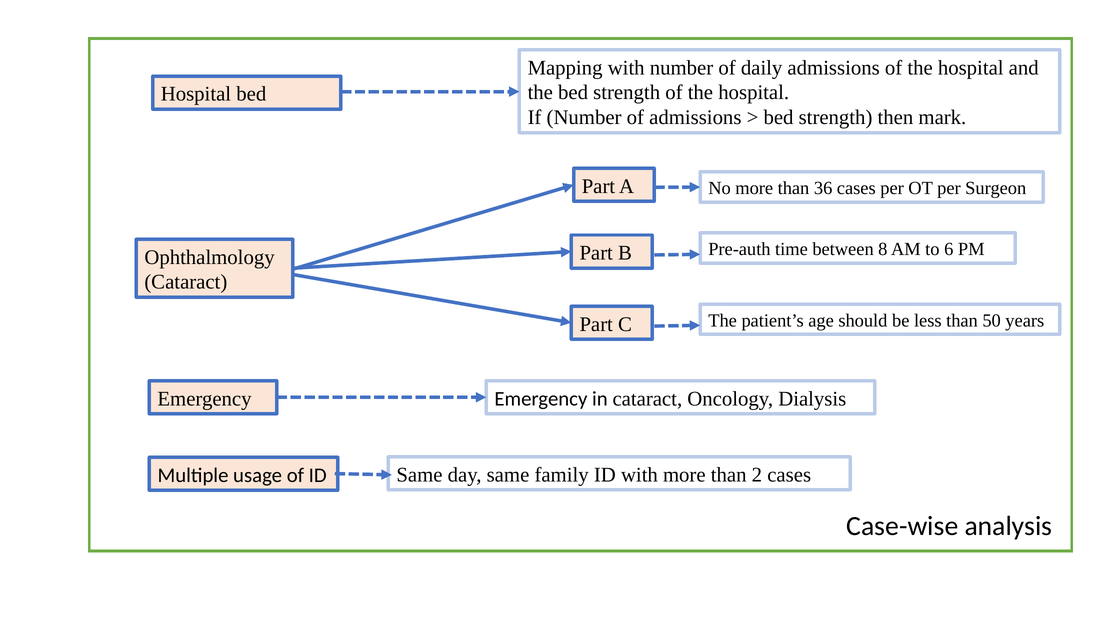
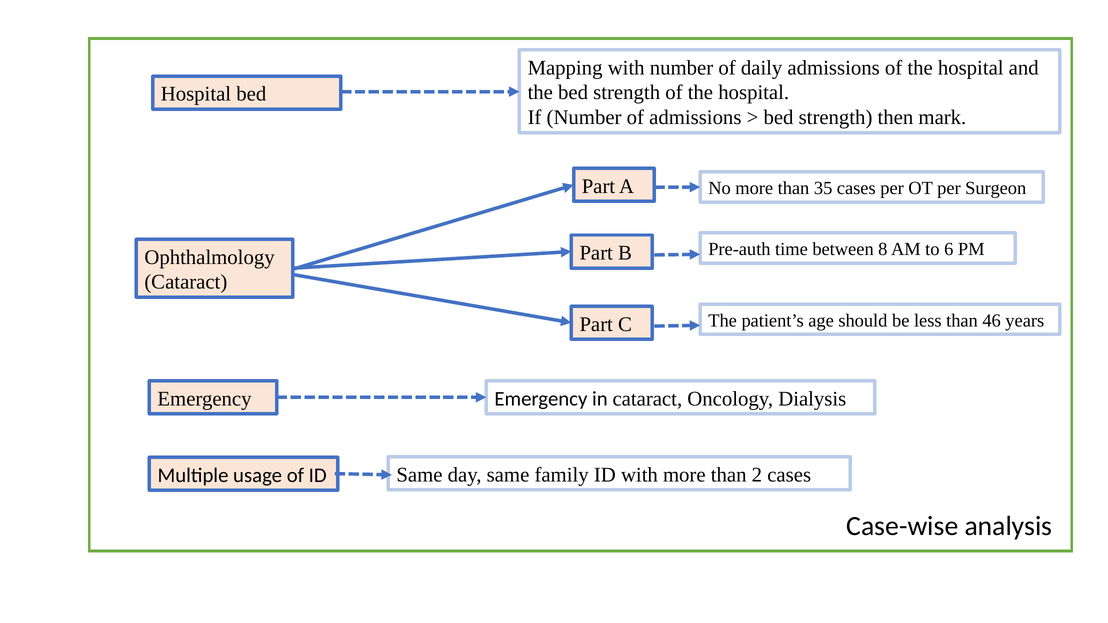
36: 36 -> 35
50: 50 -> 46
